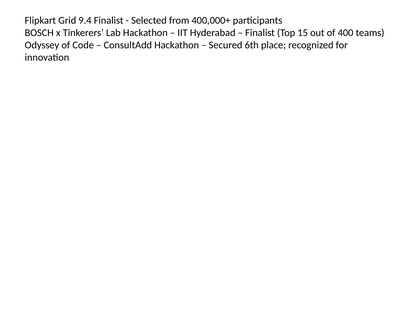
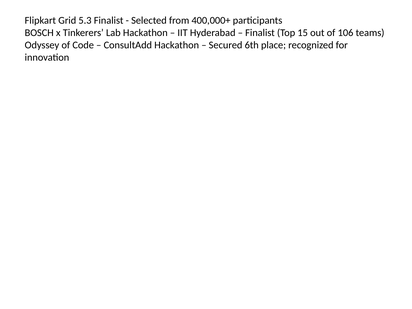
9.4: 9.4 -> 5.3
400: 400 -> 106
